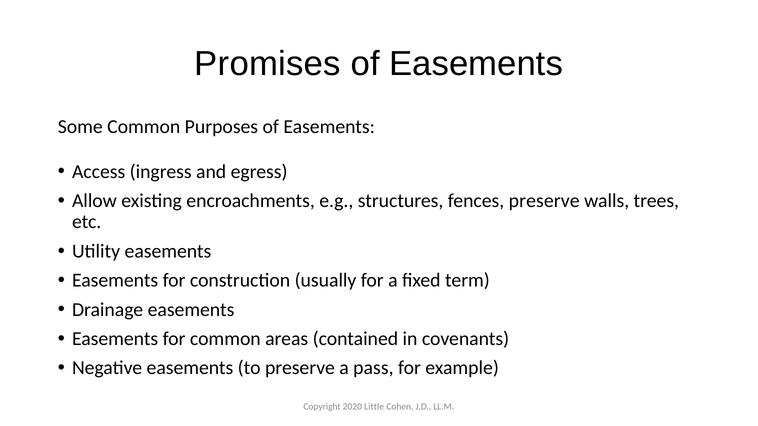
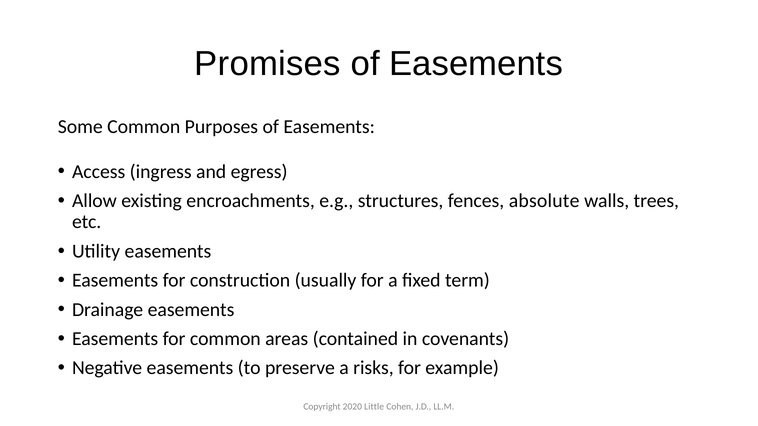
fences preserve: preserve -> absolute
pass: pass -> risks
